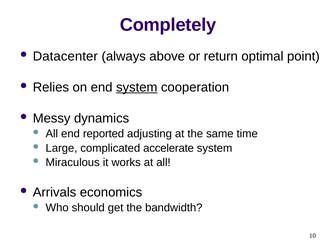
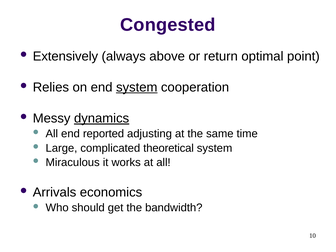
Completely: Completely -> Congested
Datacenter: Datacenter -> Extensively
dynamics underline: none -> present
accelerate: accelerate -> theoretical
